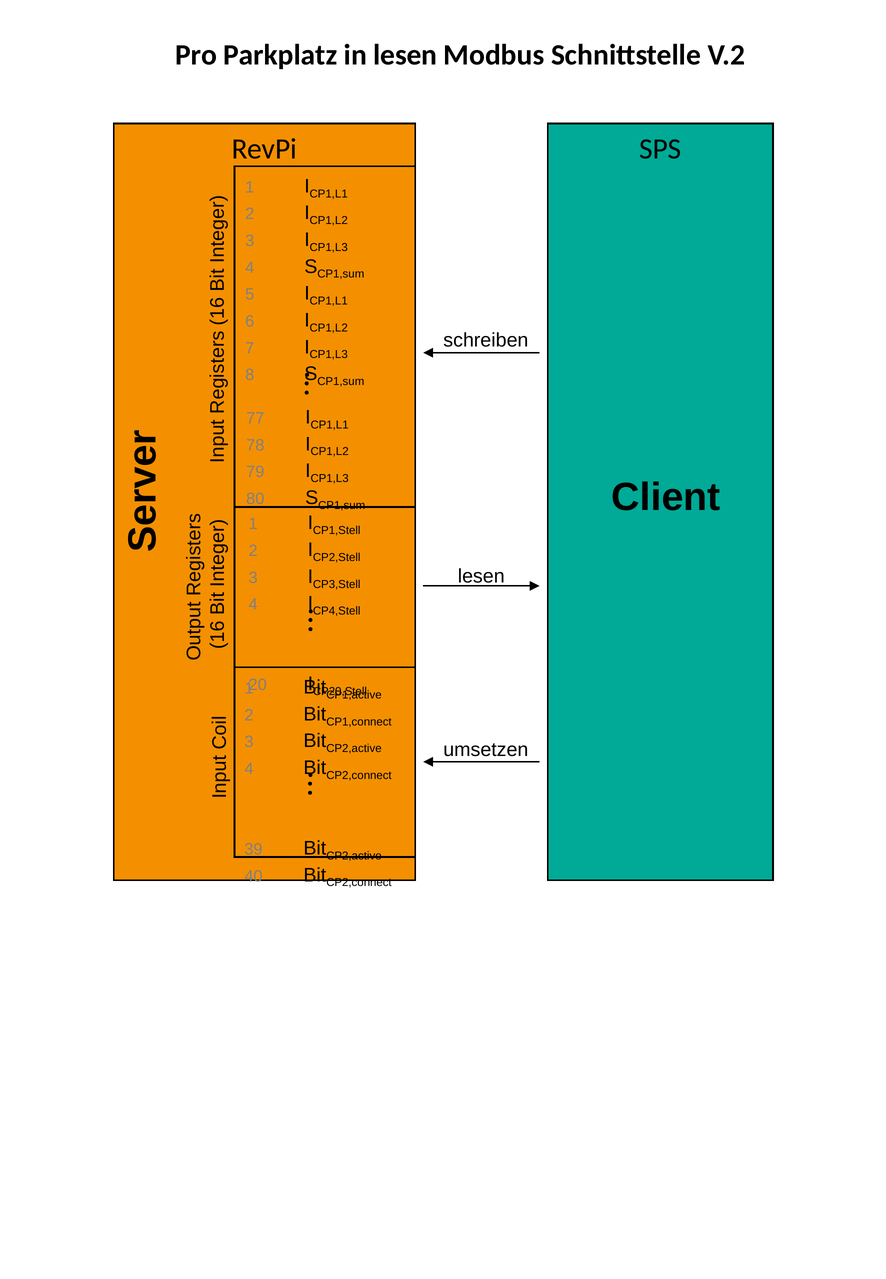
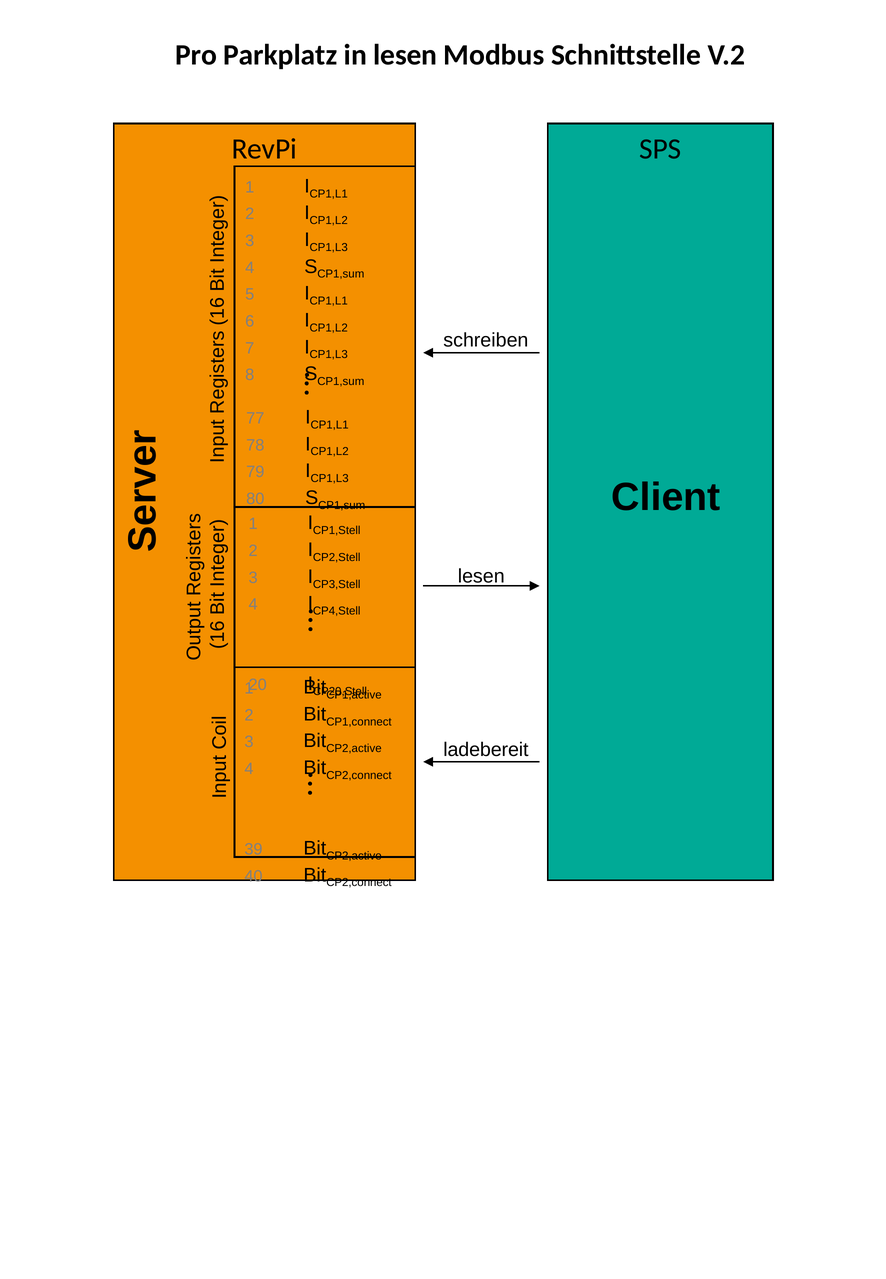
umsetzen: umsetzen -> ladebereit
